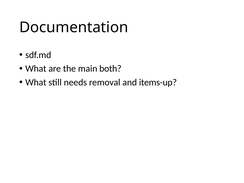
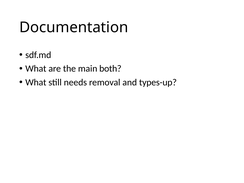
items-up: items-up -> types-up
